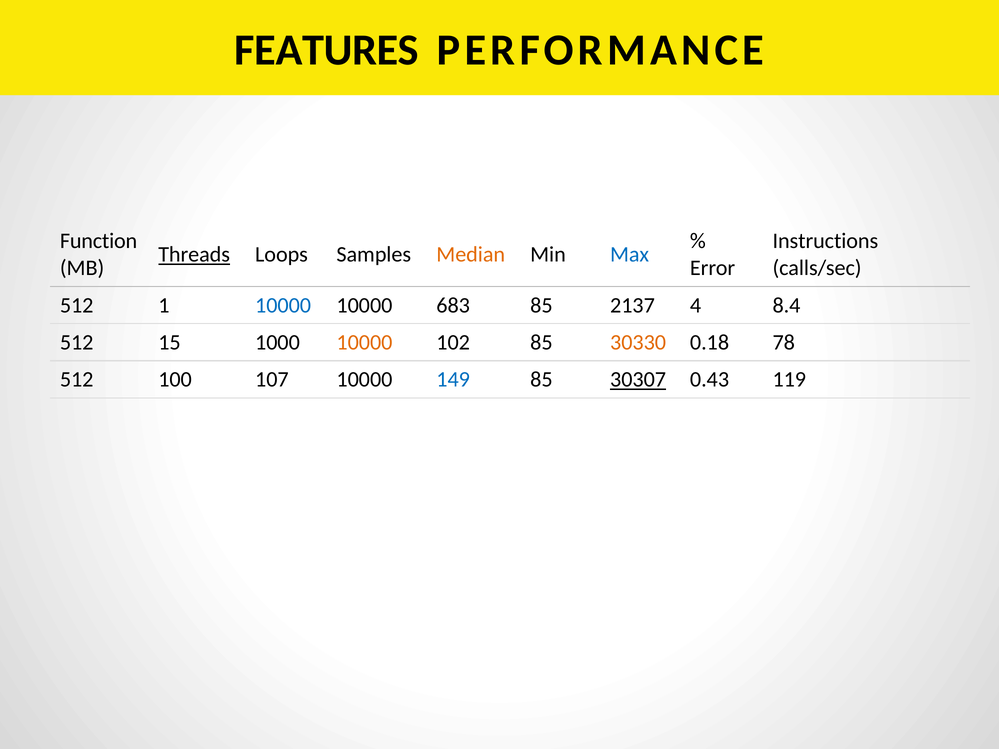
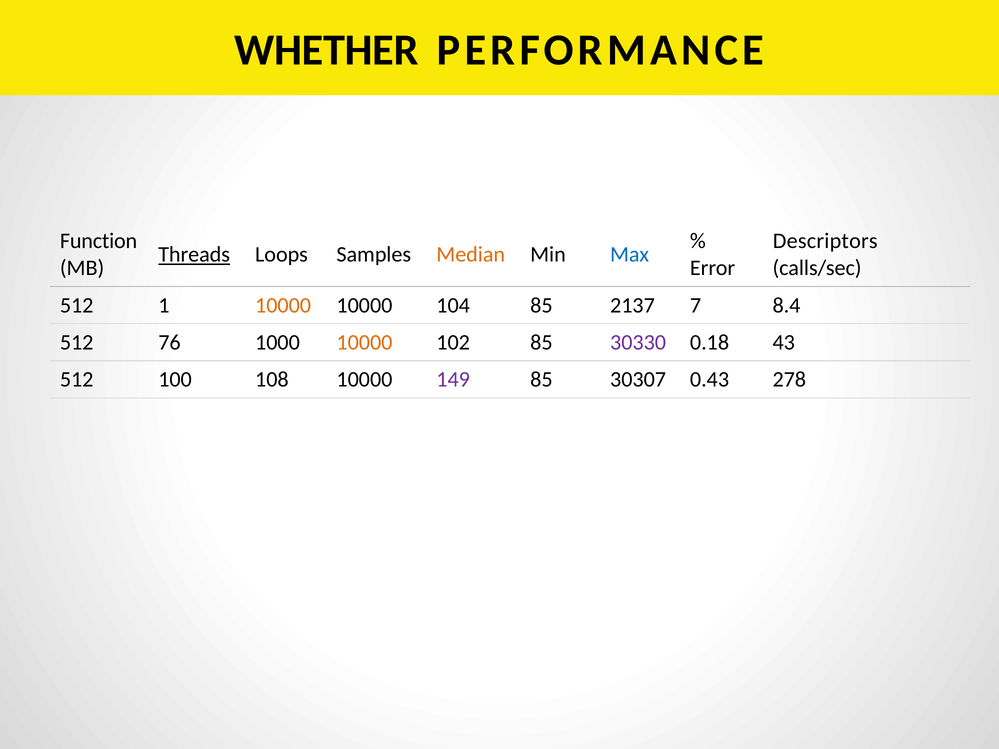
FEATURES: FEATURES -> WHETHER
Instructions: Instructions -> Descriptors
10000 at (283, 305) colour: blue -> orange
683: 683 -> 104
4: 4 -> 7
15: 15 -> 76
30330 colour: orange -> purple
78: 78 -> 43
107: 107 -> 108
149 colour: blue -> purple
30307 underline: present -> none
119: 119 -> 278
